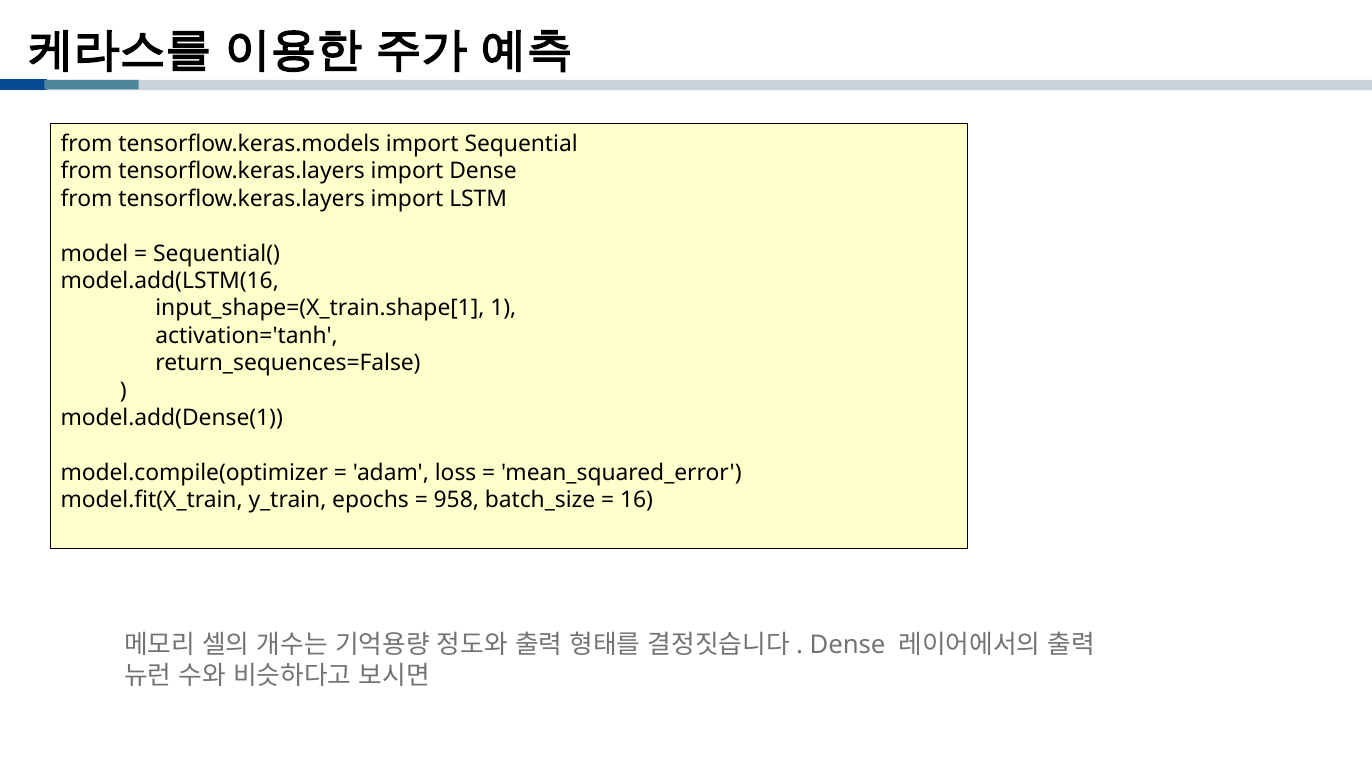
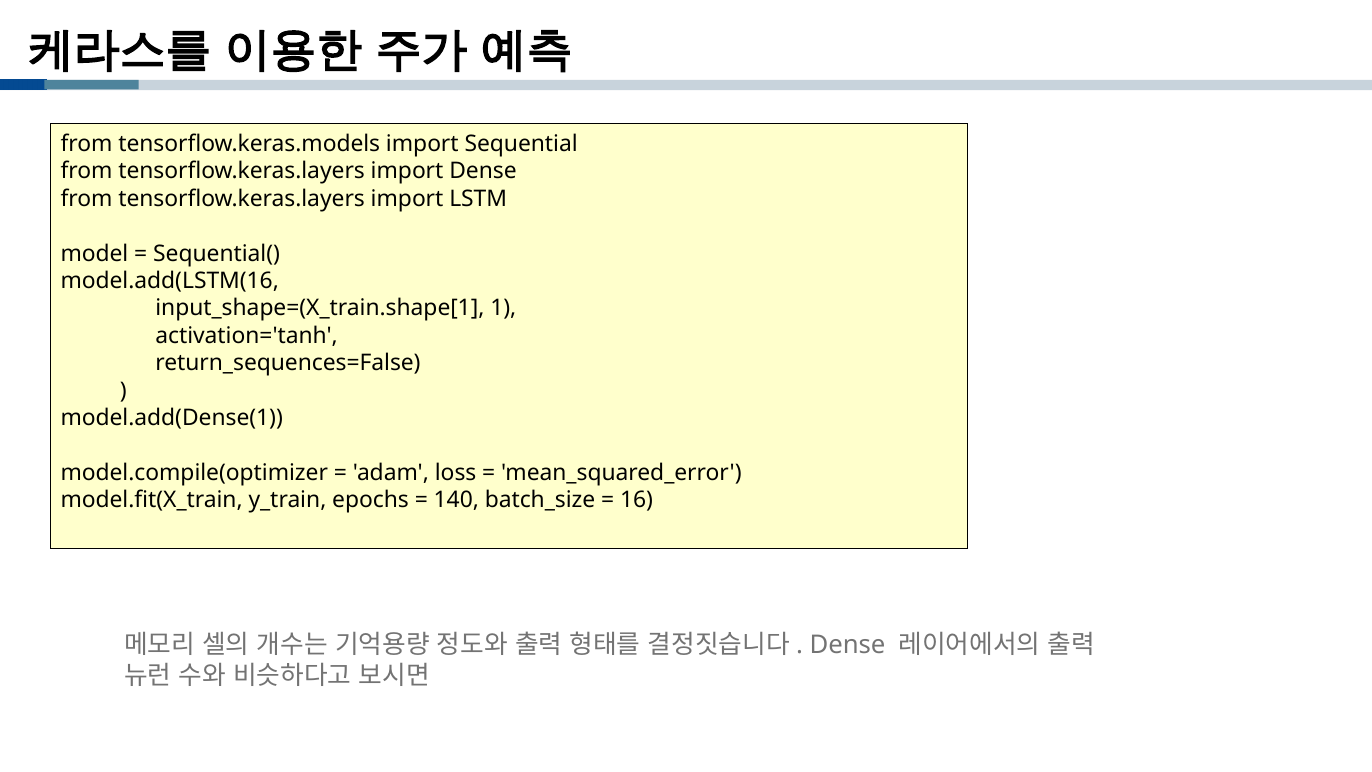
958: 958 -> 140
